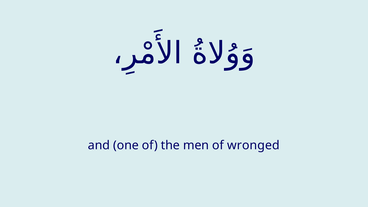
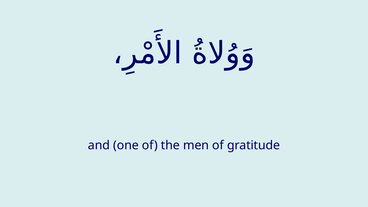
wronged: wronged -> gratitude
